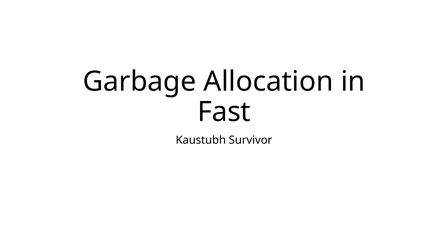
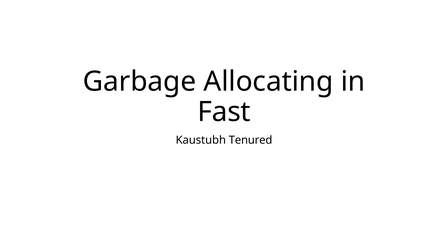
Allocation: Allocation -> Allocating
Survivor: Survivor -> Tenured
